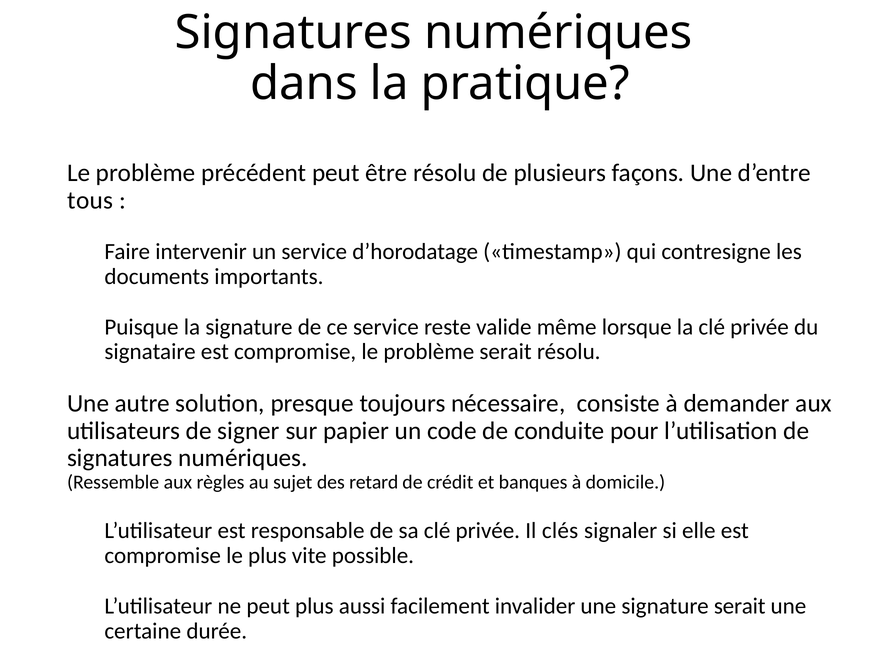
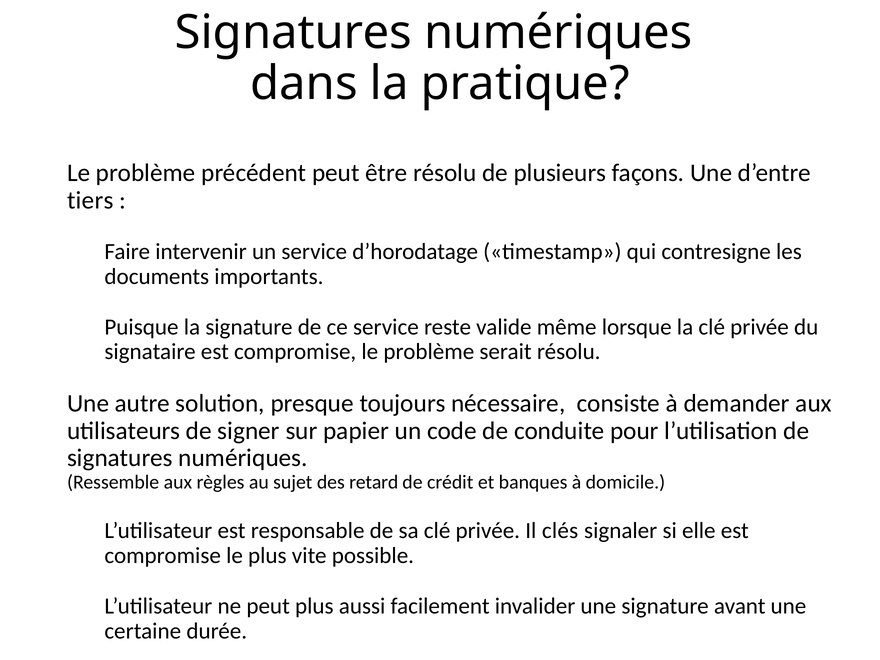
tous: tous -> tiers
signature serait: serait -> avant
